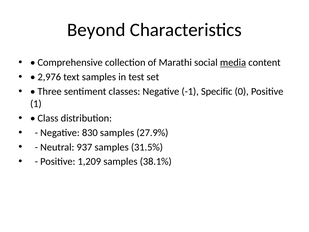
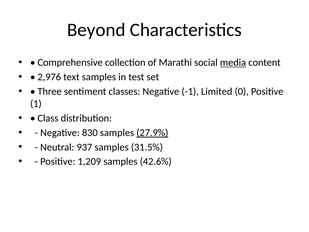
Specific: Specific -> Limited
27.9% underline: none -> present
38.1%: 38.1% -> 42.6%
